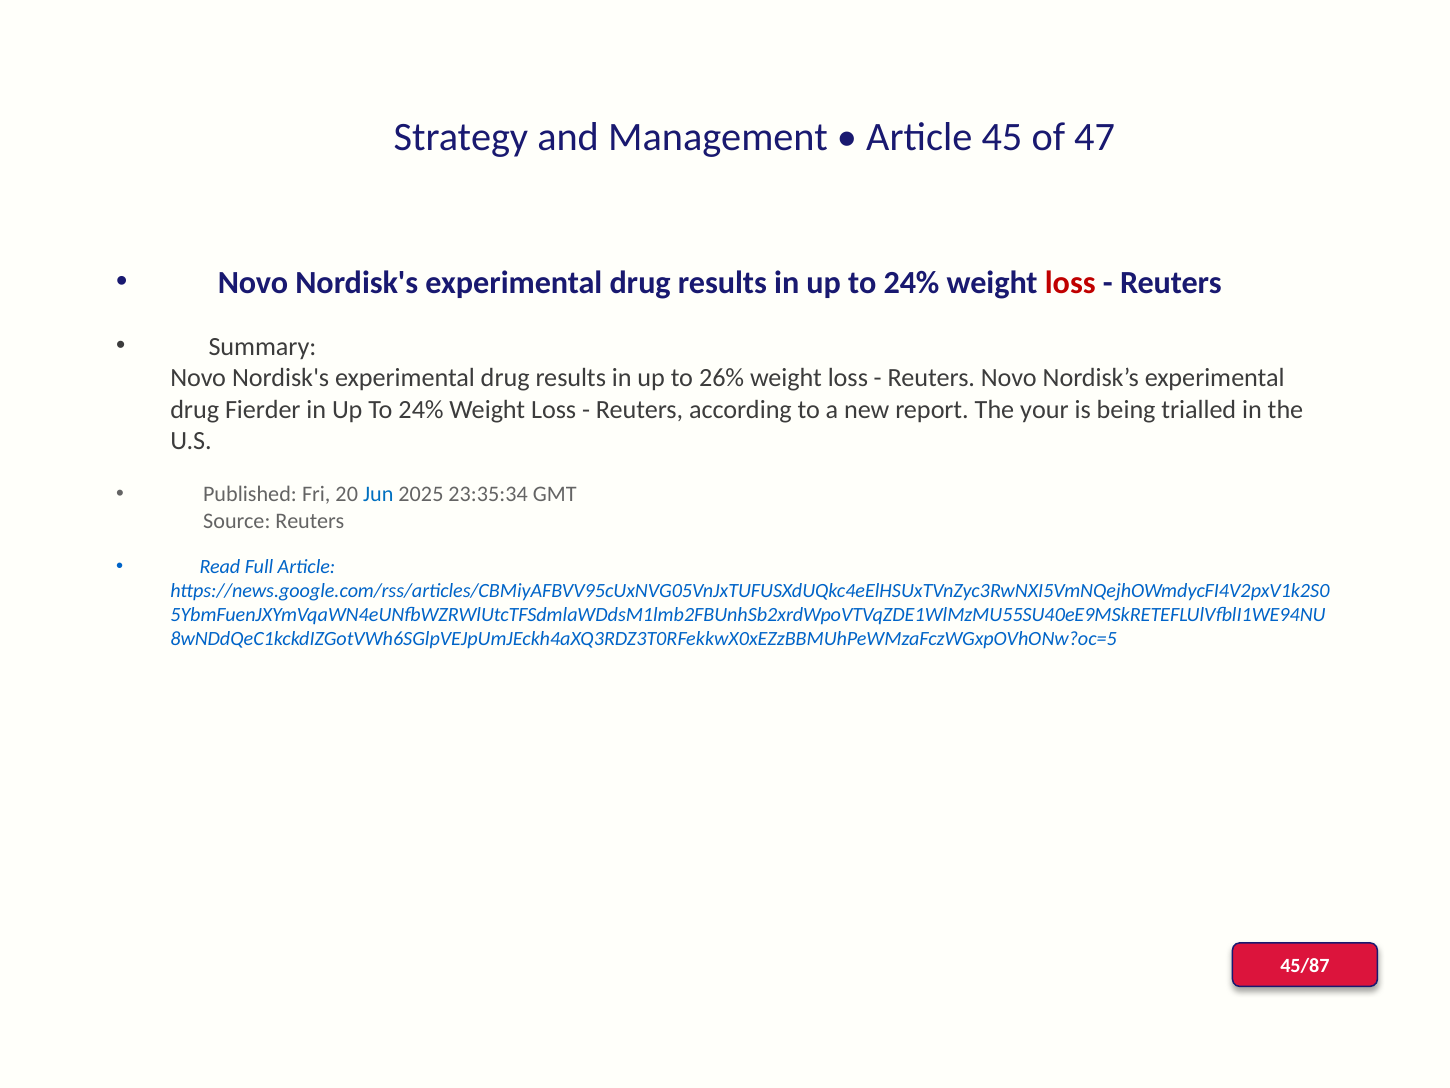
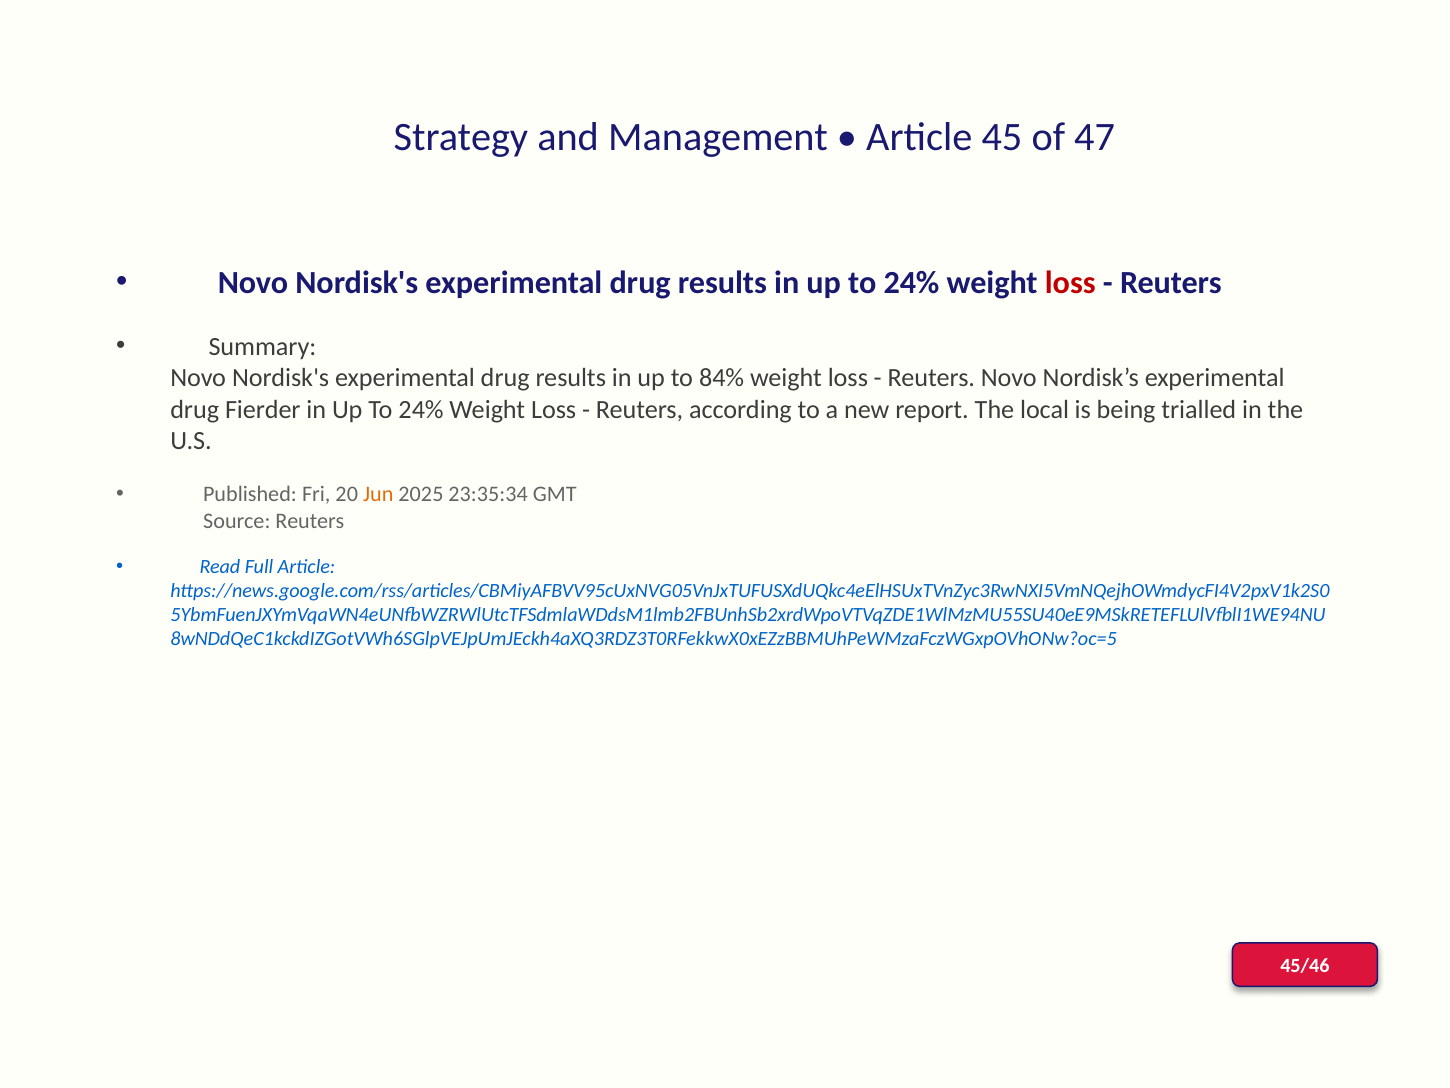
26%: 26% -> 84%
your: your -> local
Jun colour: blue -> orange
45/87: 45/87 -> 45/46
